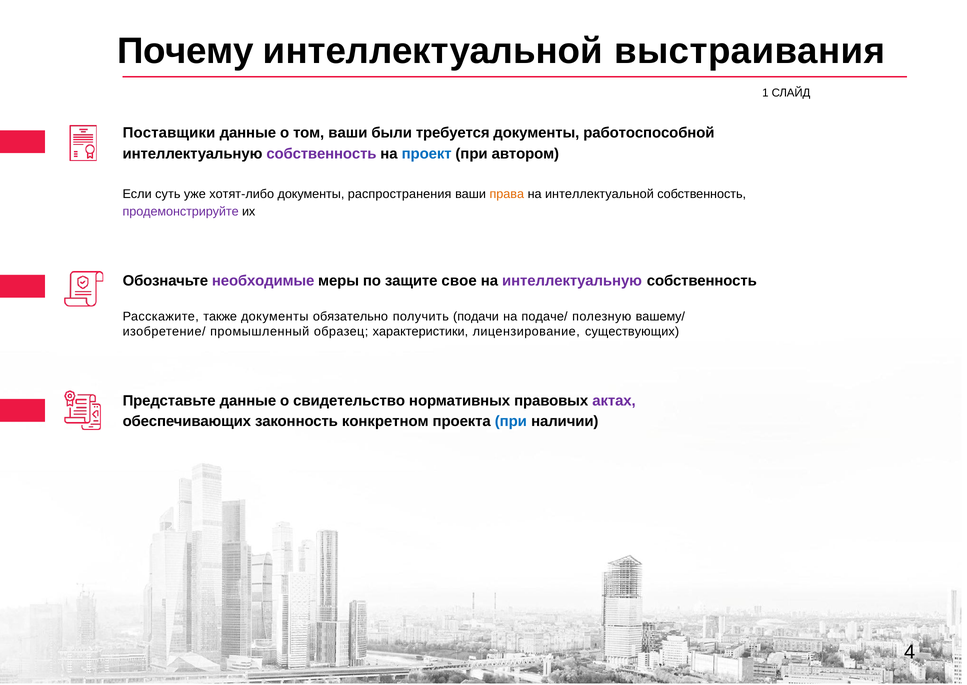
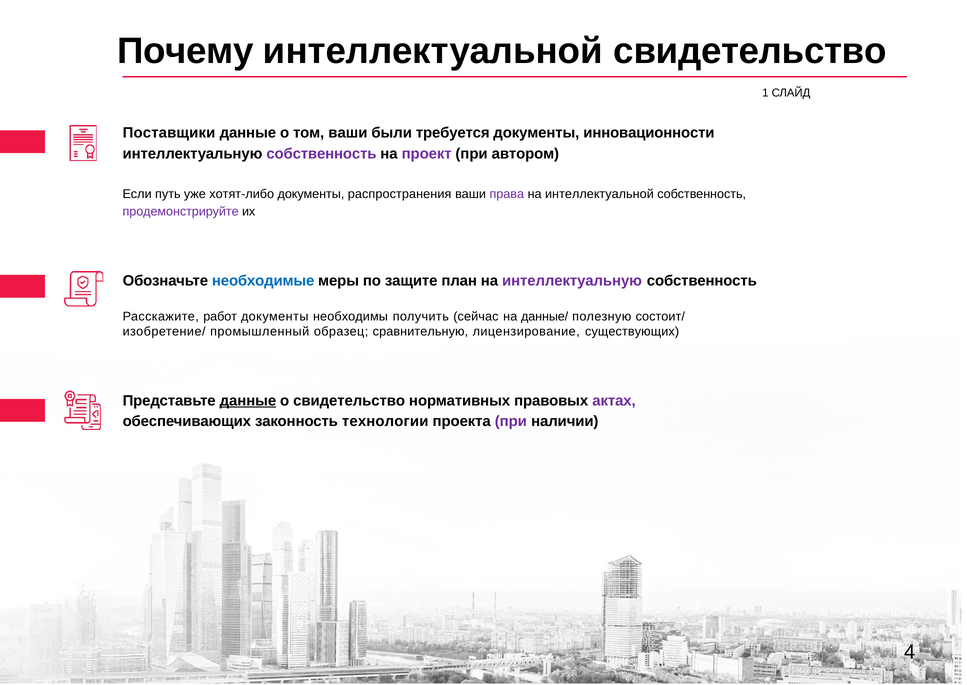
интеллектуальной выстраивания: выстраивания -> свидетельство
работоспособной: работоспособной -> инновационности
проект colour: blue -> purple
суть: суть -> путь
права colour: orange -> purple
необходимые colour: purple -> blue
свое: свое -> план
также: также -> работ
обязательно: обязательно -> необходимы
подачи: подачи -> сейчас
подаче/: подаче/ -> данные/
вашему/: вашему/ -> состоит/
характеристики: характеристики -> сравнительную
данные at (248, 400) underline: none -> present
конкретном: конкретном -> технологии
при at (511, 421) colour: blue -> purple
